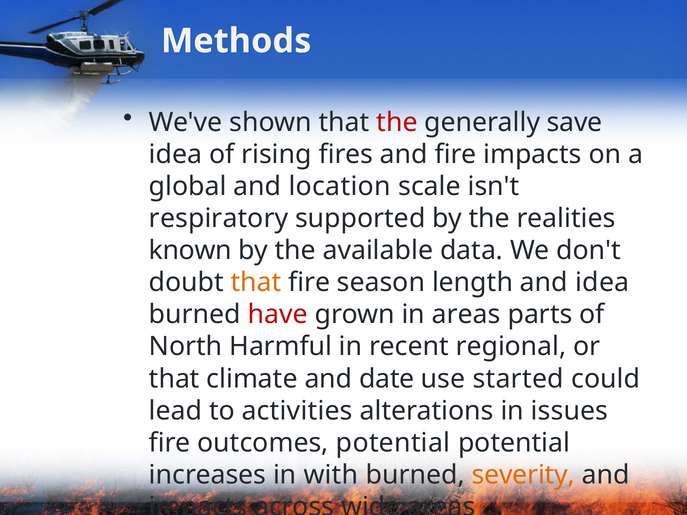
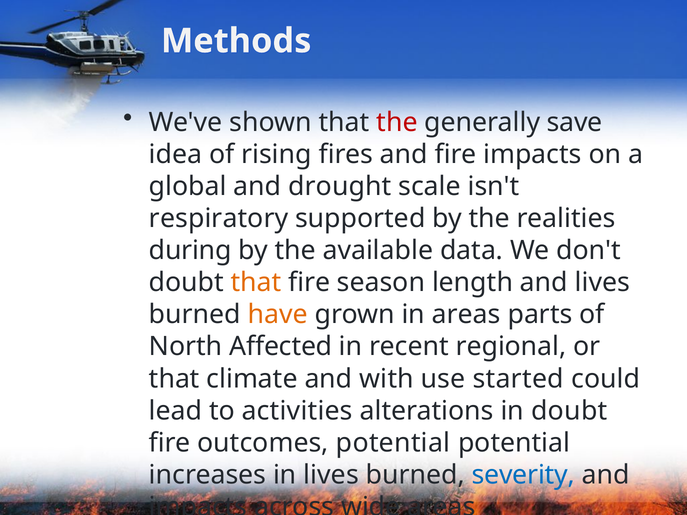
location: location -> drought
known: known -> during
and idea: idea -> lives
have colour: red -> orange
Harmful: Harmful -> Affected
date: date -> with
in issues: issues -> doubt
in with: with -> lives
severity colour: orange -> blue
